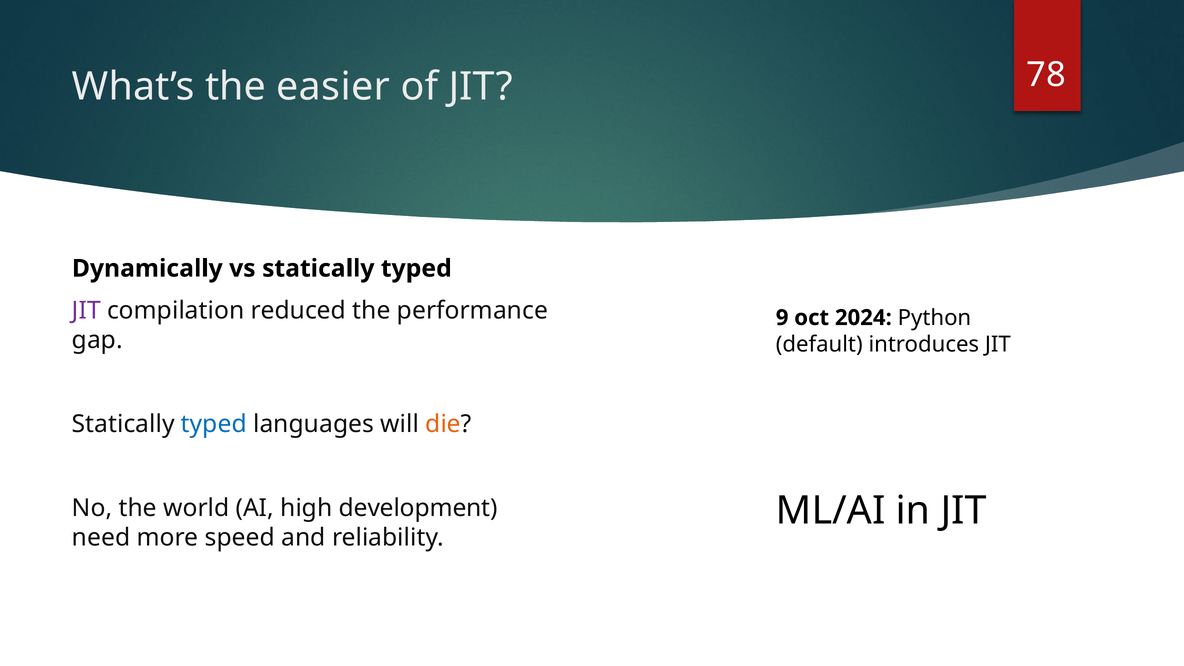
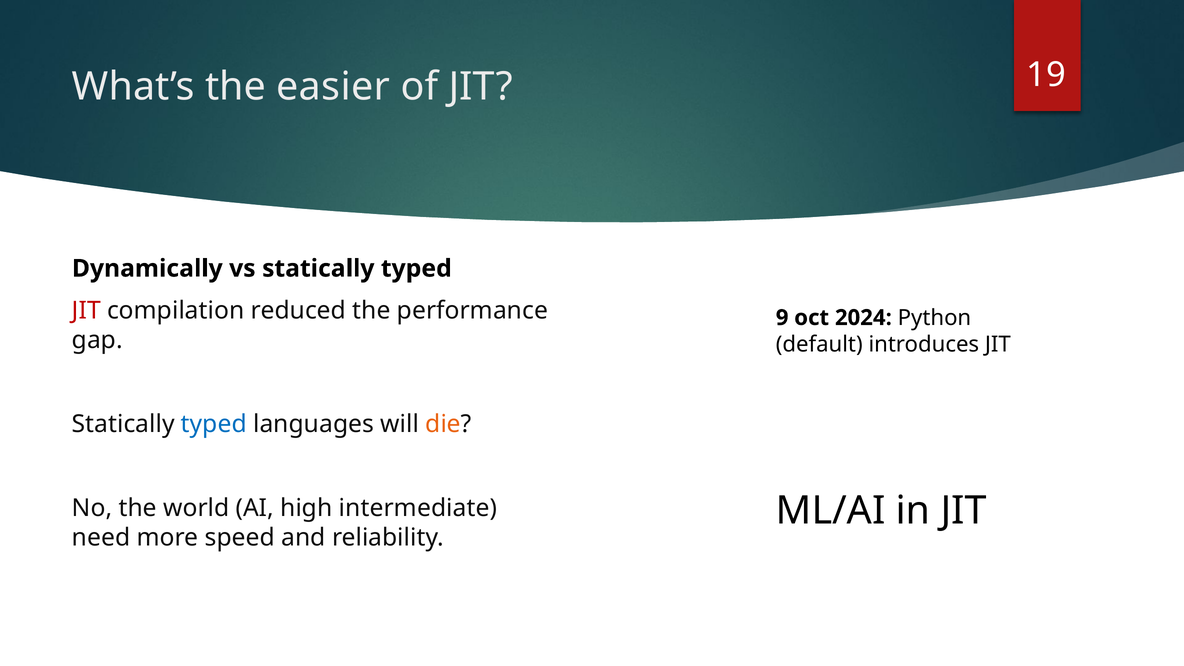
78: 78 -> 19
JIT at (86, 310) colour: purple -> red
development: development -> intermediate
